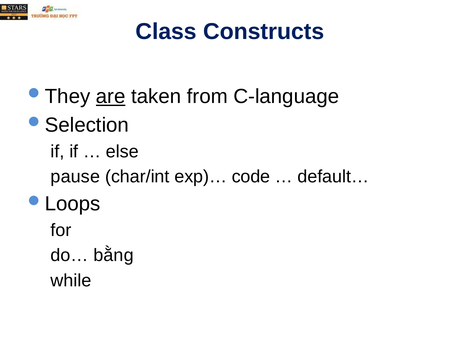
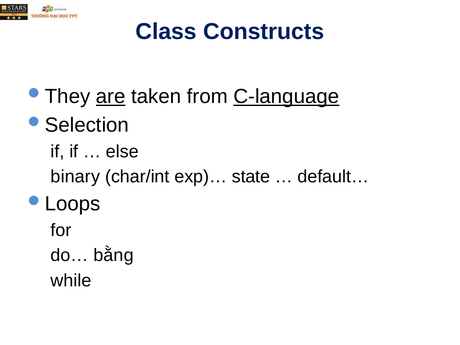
C-language underline: none -> present
pause: pause -> binary
code: code -> state
